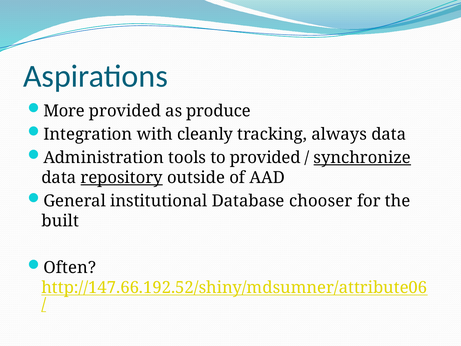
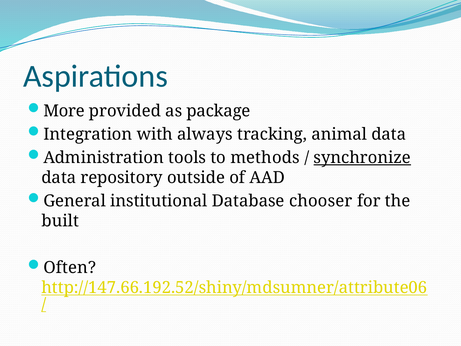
produce: produce -> package
cleanly: cleanly -> always
always: always -> animal
to provided: provided -> methods
repository underline: present -> none
